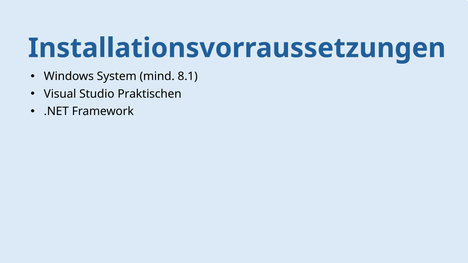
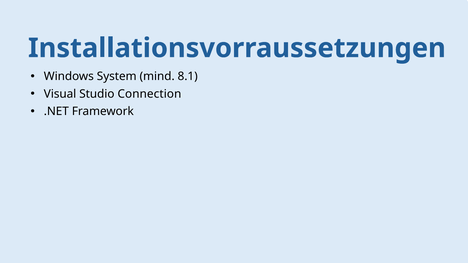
Praktischen: Praktischen -> Connection
